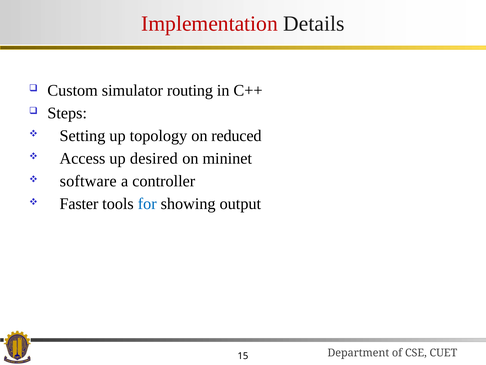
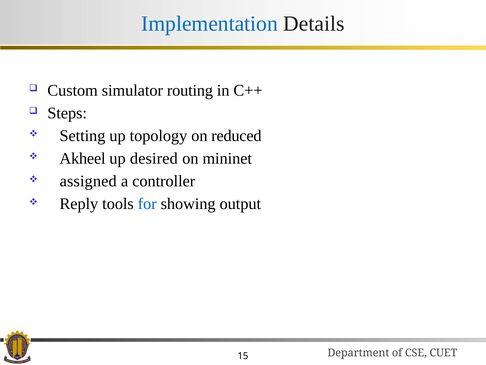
Implementation colour: red -> blue
Access: Access -> Akheel
software: software -> assigned
Faster: Faster -> Reply
